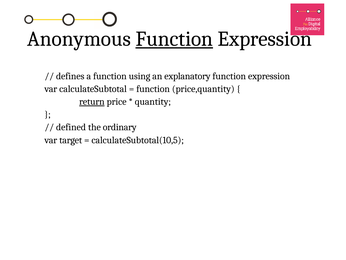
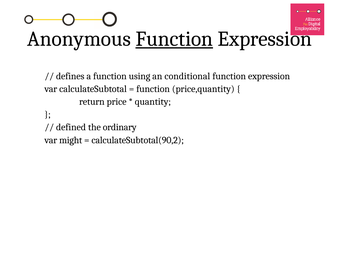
explanatory: explanatory -> conditional
return underline: present -> none
target: target -> might
calculateSubtotal(10,5: calculateSubtotal(10,5 -> calculateSubtotal(90,2
